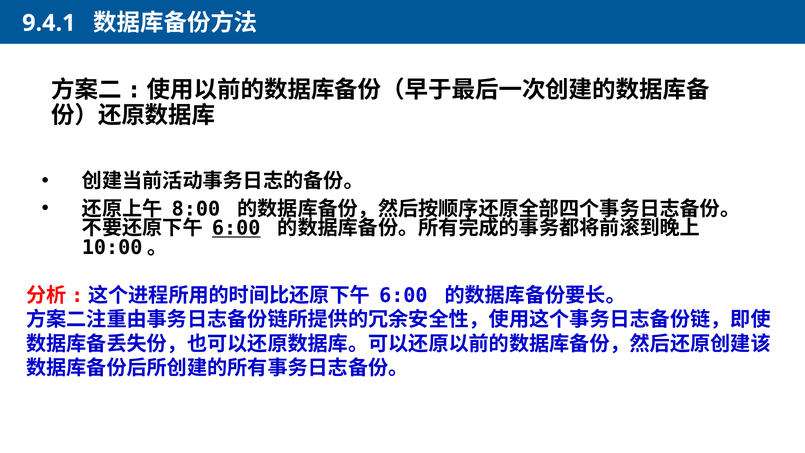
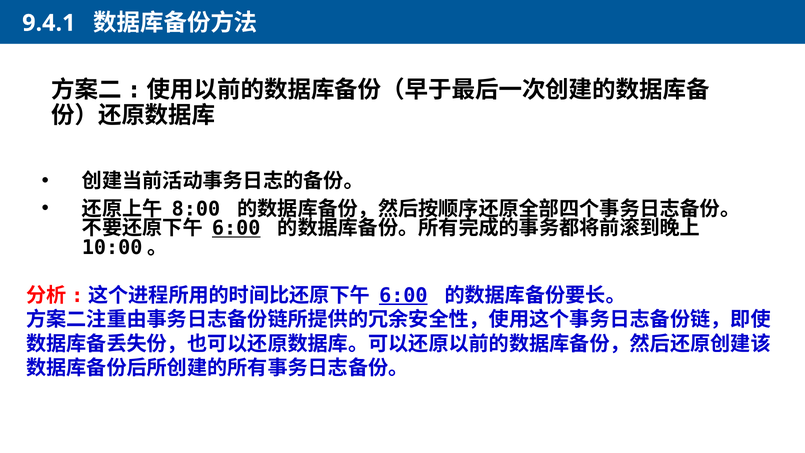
6:00 at (403, 296) underline: none -> present
